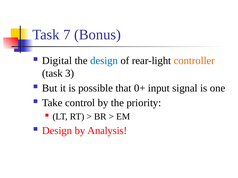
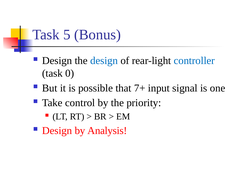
7: 7 -> 5
Digital at (57, 61): Digital -> Design
controller colour: orange -> blue
3: 3 -> 0
0+: 0+ -> 7+
